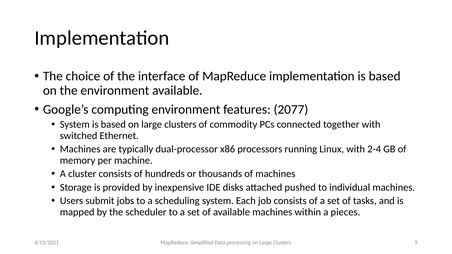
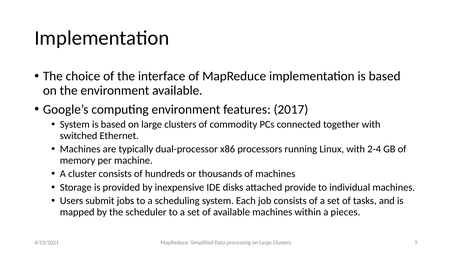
2077: 2077 -> 2017
pushed: pushed -> provide
